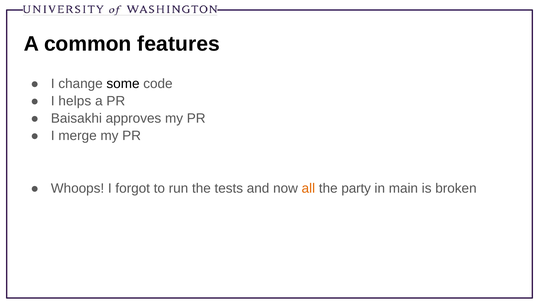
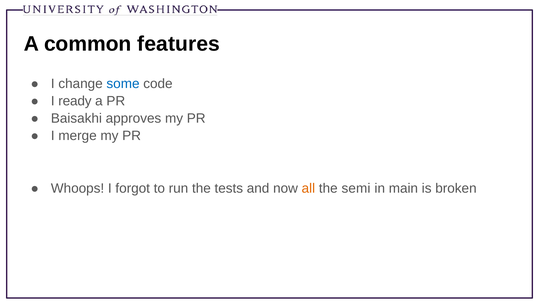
some colour: black -> blue
helps: helps -> ready
party: party -> semi
